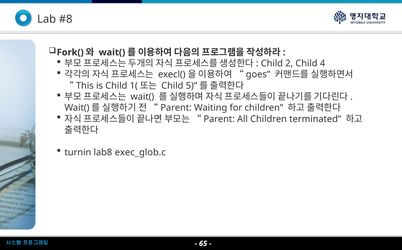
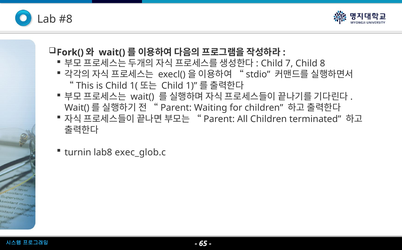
2: 2 -> 7
4: 4 -> 8
goes: goes -> stdio
5: 5 -> 1
